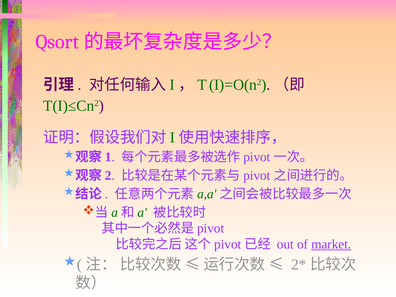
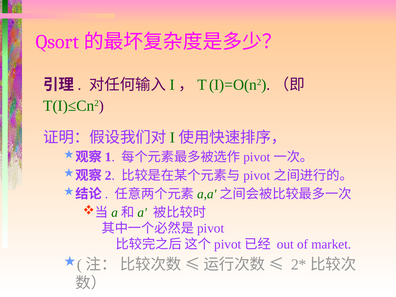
market underline: present -> none
